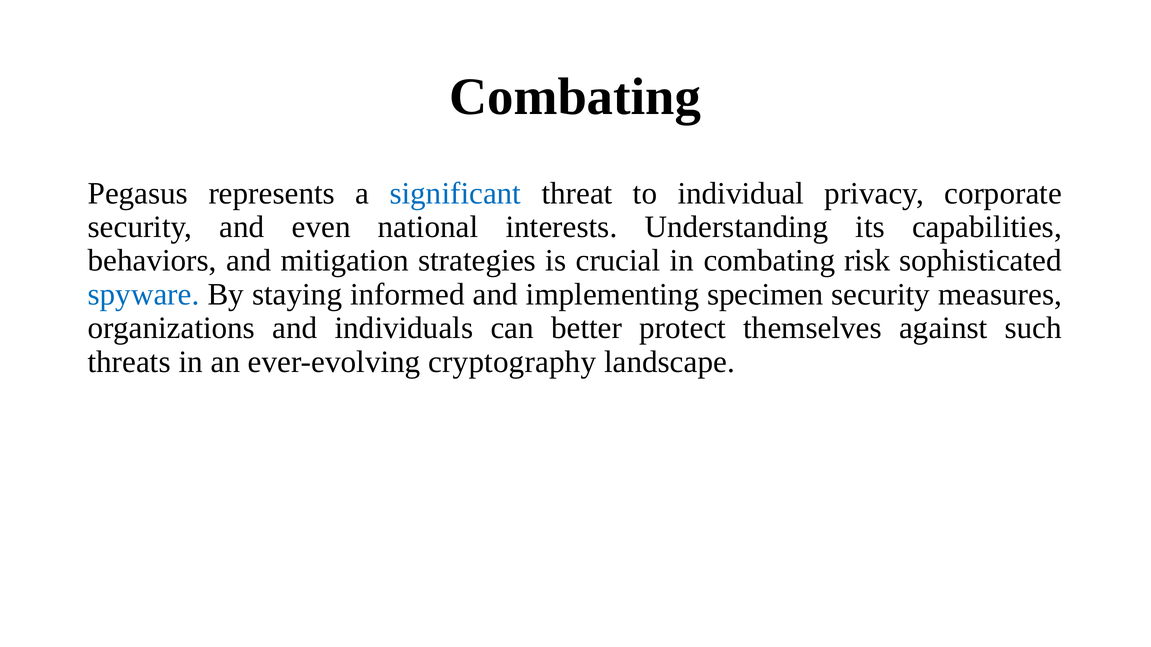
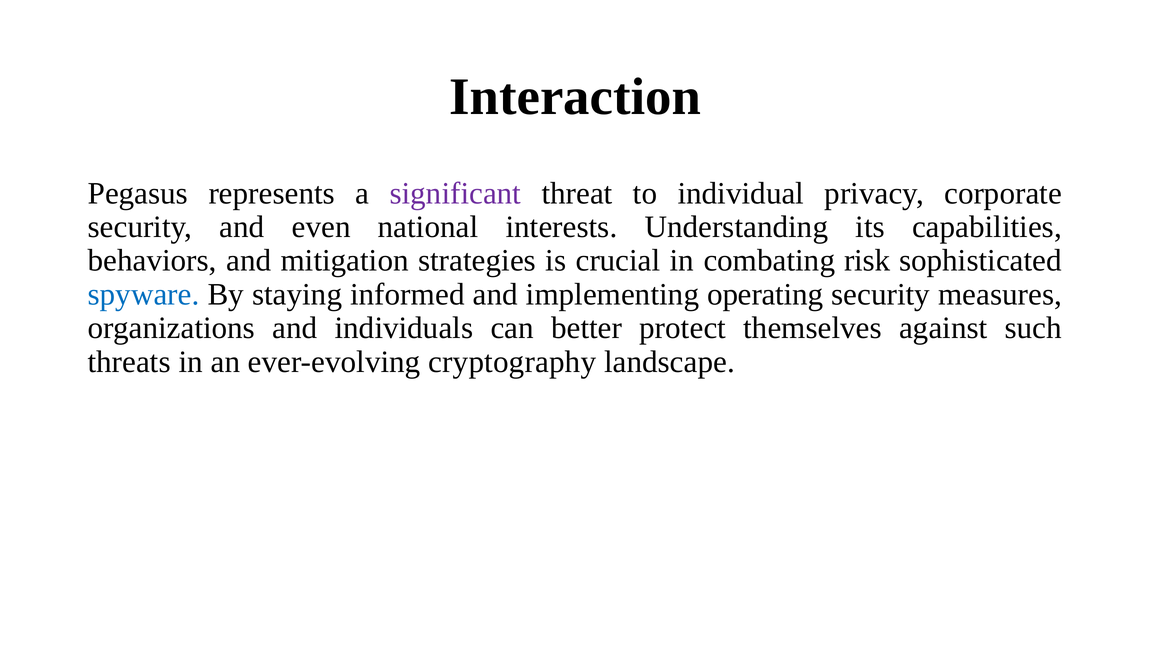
Combating at (575, 97): Combating -> Interaction
significant colour: blue -> purple
specimen: specimen -> operating
